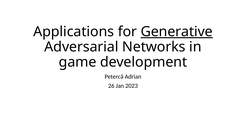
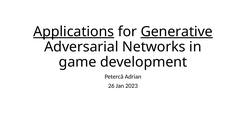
Applications underline: none -> present
